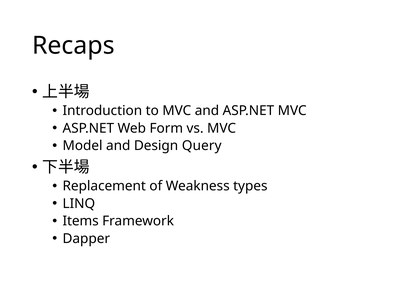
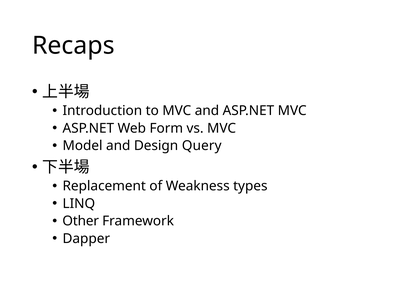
Items: Items -> Other
